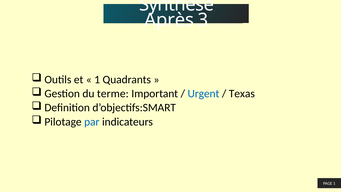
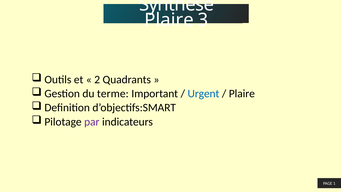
Après at (169, 20): Après -> Plaire
1 at (97, 80): 1 -> 2
Texas at (242, 94): Texas -> Plaire
par colour: blue -> purple
